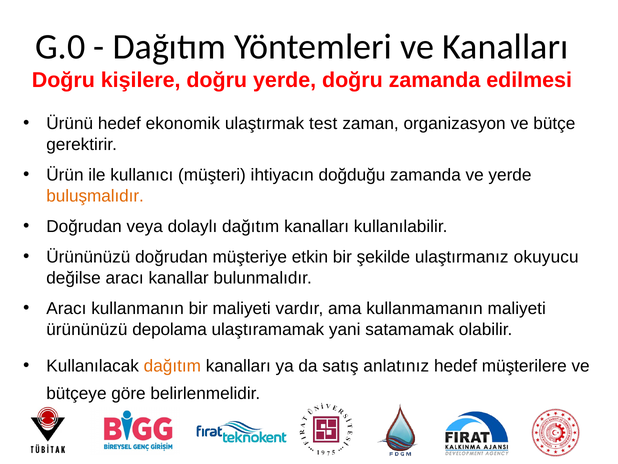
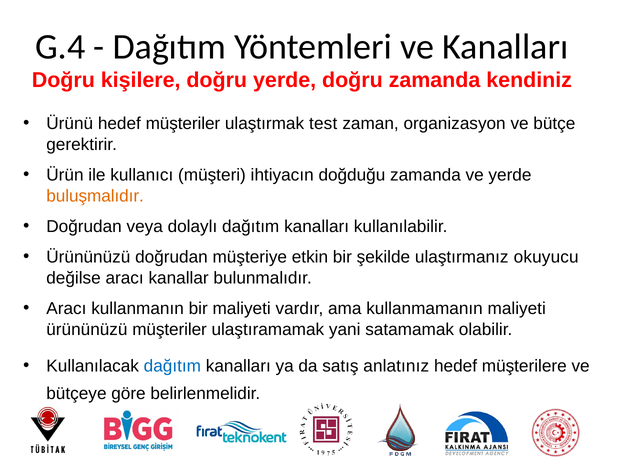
G.0: G.0 -> G.4
edilmesi: edilmesi -> kendiniz
hedef ekonomik: ekonomik -> müşteriler
ürününüzü depolama: depolama -> müşteriler
dağıtım at (172, 366) colour: orange -> blue
